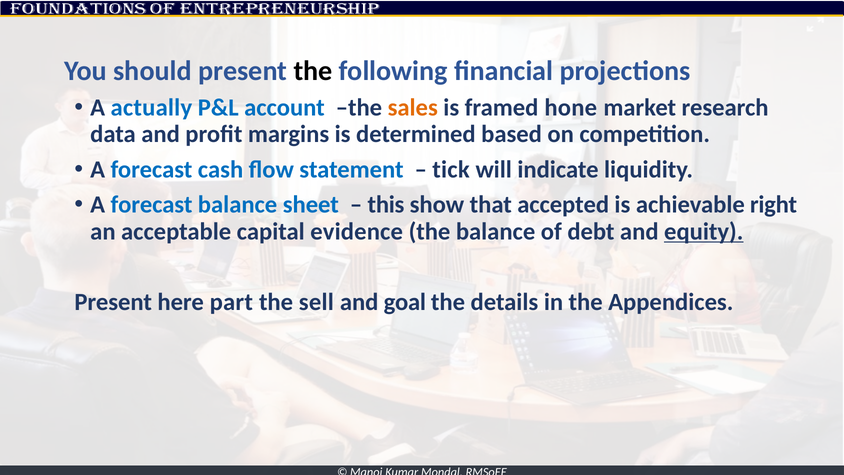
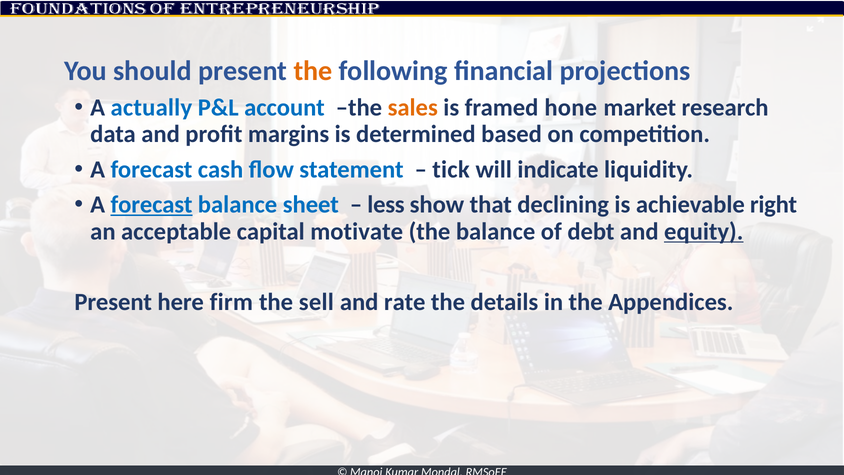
the at (313, 71) colour: black -> orange
forecast at (152, 205) underline: none -> present
this: this -> less
accepted: accepted -> declining
evidence: evidence -> motivate
part: part -> firm
goal: goal -> rate
